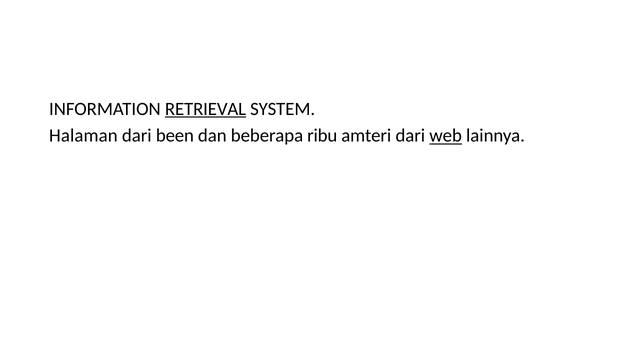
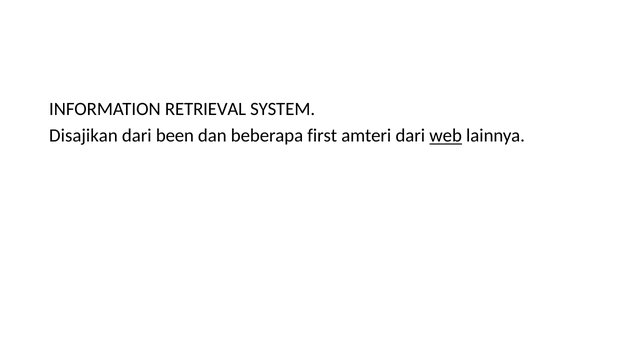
RETRIEVAL underline: present -> none
Halaman: Halaman -> Disajikan
ribu: ribu -> first
